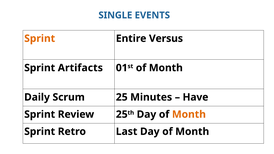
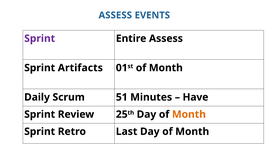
SINGLE at (115, 15): SINGLE -> ASSESS
Sprint at (40, 39) colour: orange -> purple
Entire Versus: Versus -> Assess
Scrum 25: 25 -> 51
